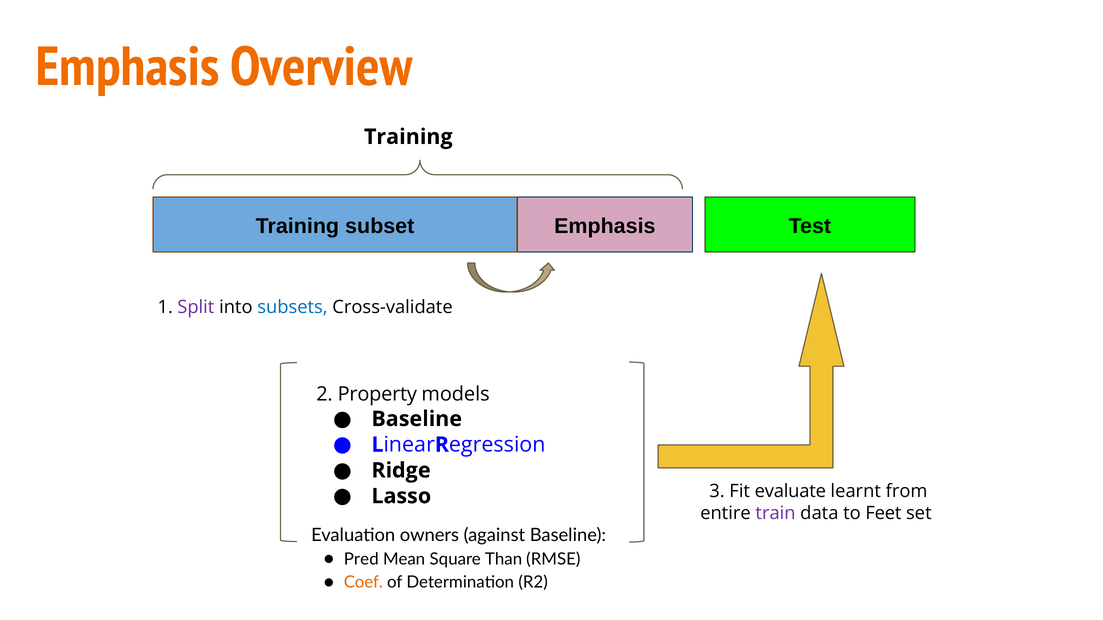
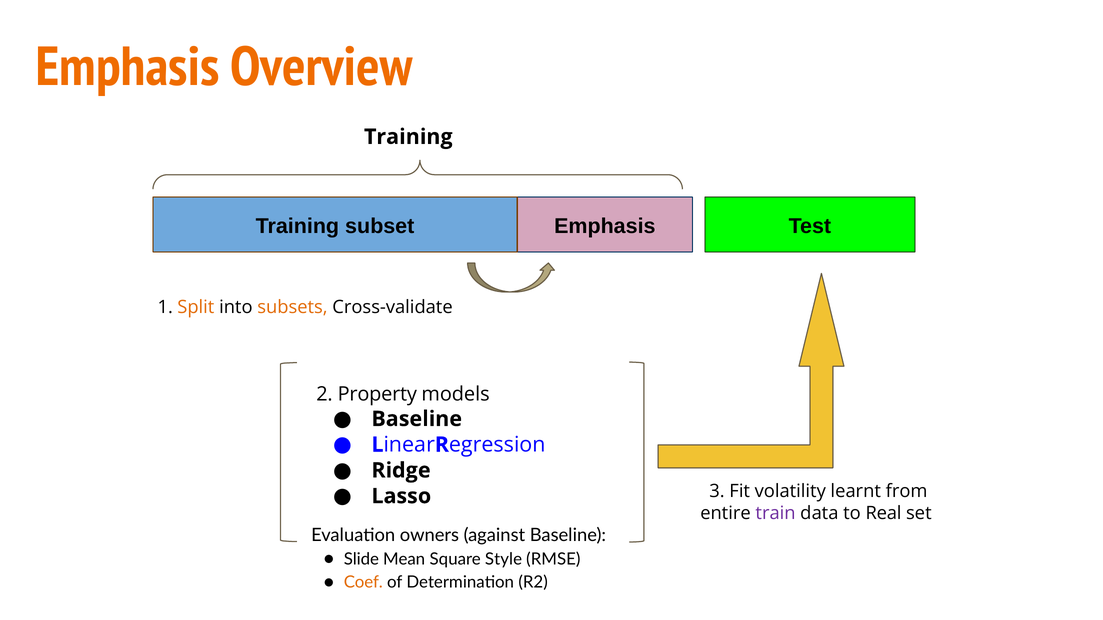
Split colour: purple -> orange
subsets colour: blue -> orange
evaluate: evaluate -> volatility
Feet: Feet -> Real
Pred: Pred -> Slide
Than: Than -> Style
